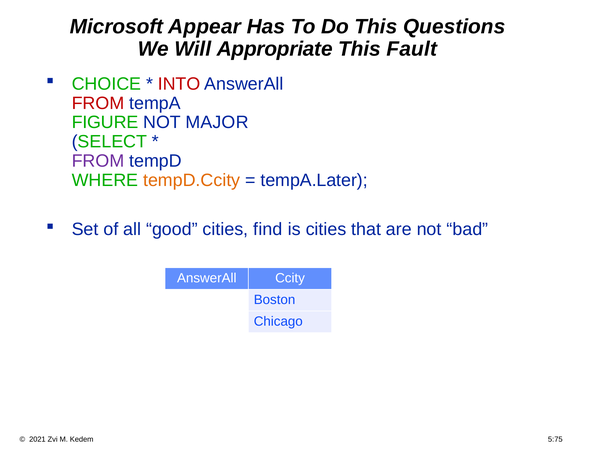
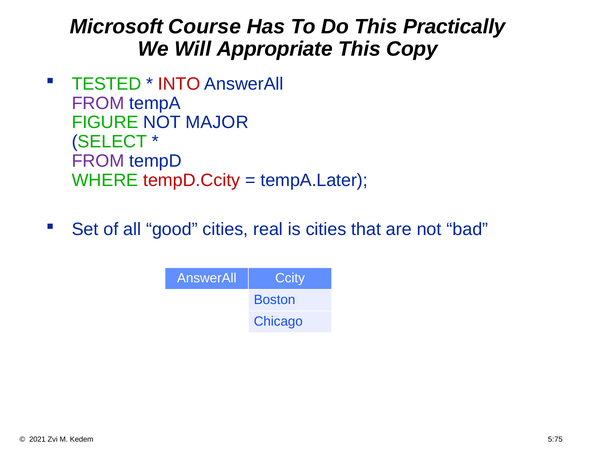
Appear: Appear -> Course
Questions: Questions -> Practically
Fault: Fault -> Copy
CHOICE: CHOICE -> TESTED
FROM at (98, 103) colour: red -> purple
tempD.Ccity colour: orange -> red
find: find -> real
